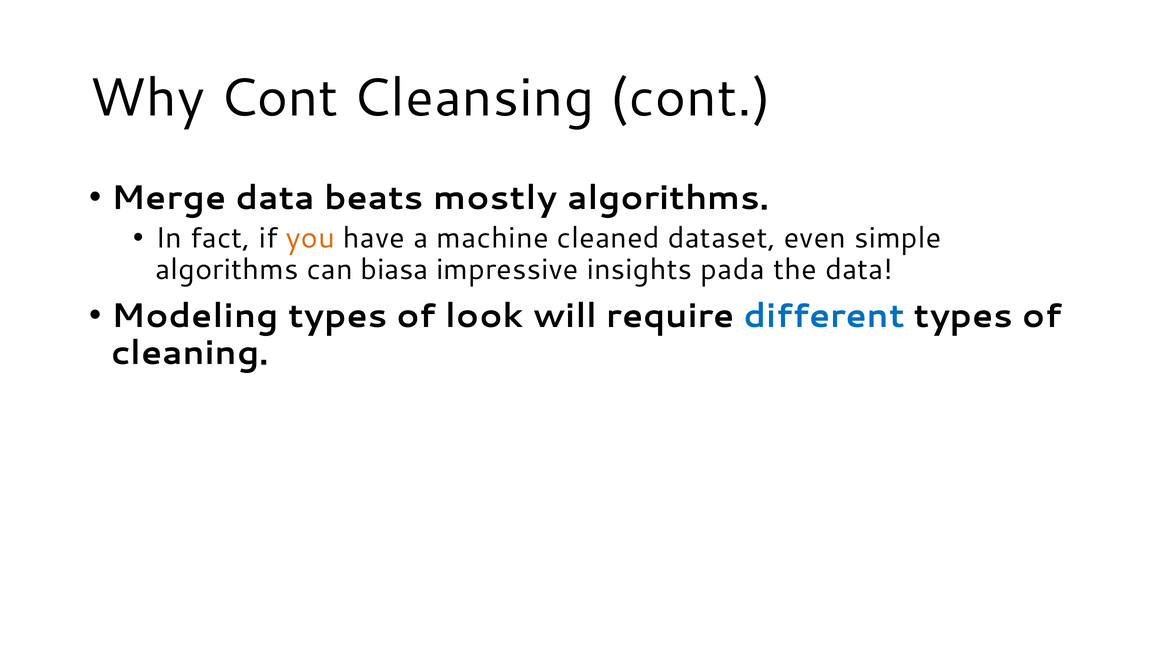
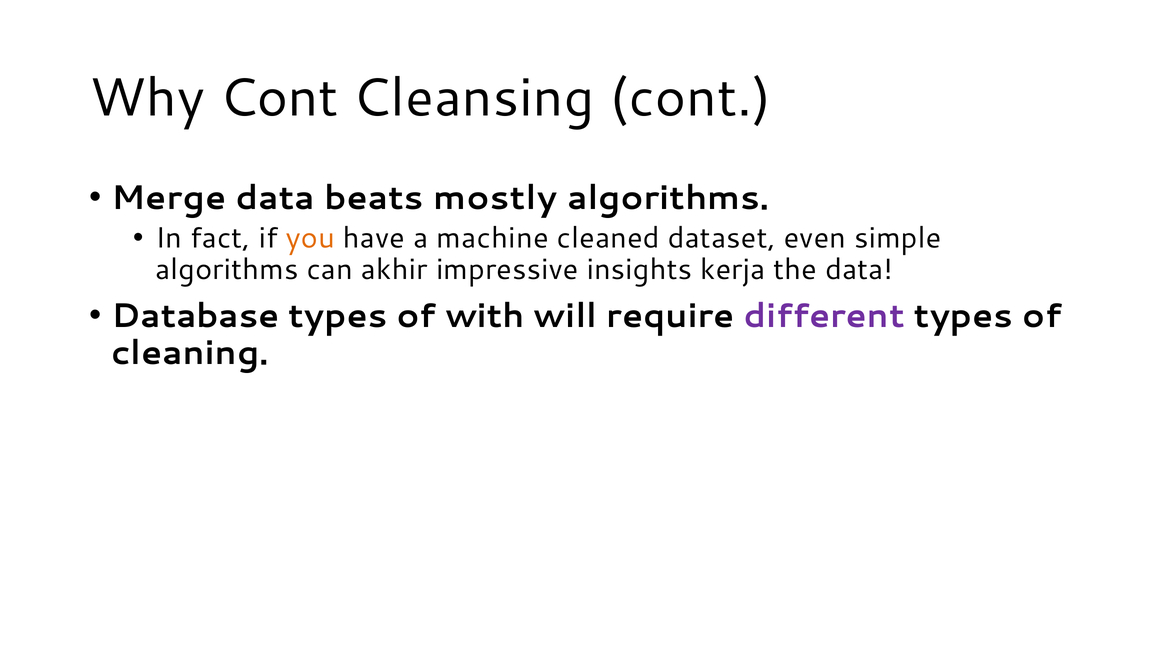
biasa: biasa -> akhir
pada: pada -> kerja
Modeling: Modeling -> Database
look: look -> with
different colour: blue -> purple
